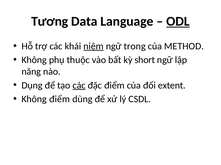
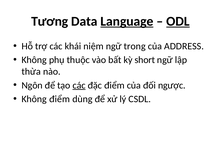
Language underline: none -> present
niệm underline: present -> none
METHOD: METHOD -> ADDRESS
năng: năng -> thừa
Dụng: Dụng -> Ngôn
extent: extent -> ngược
